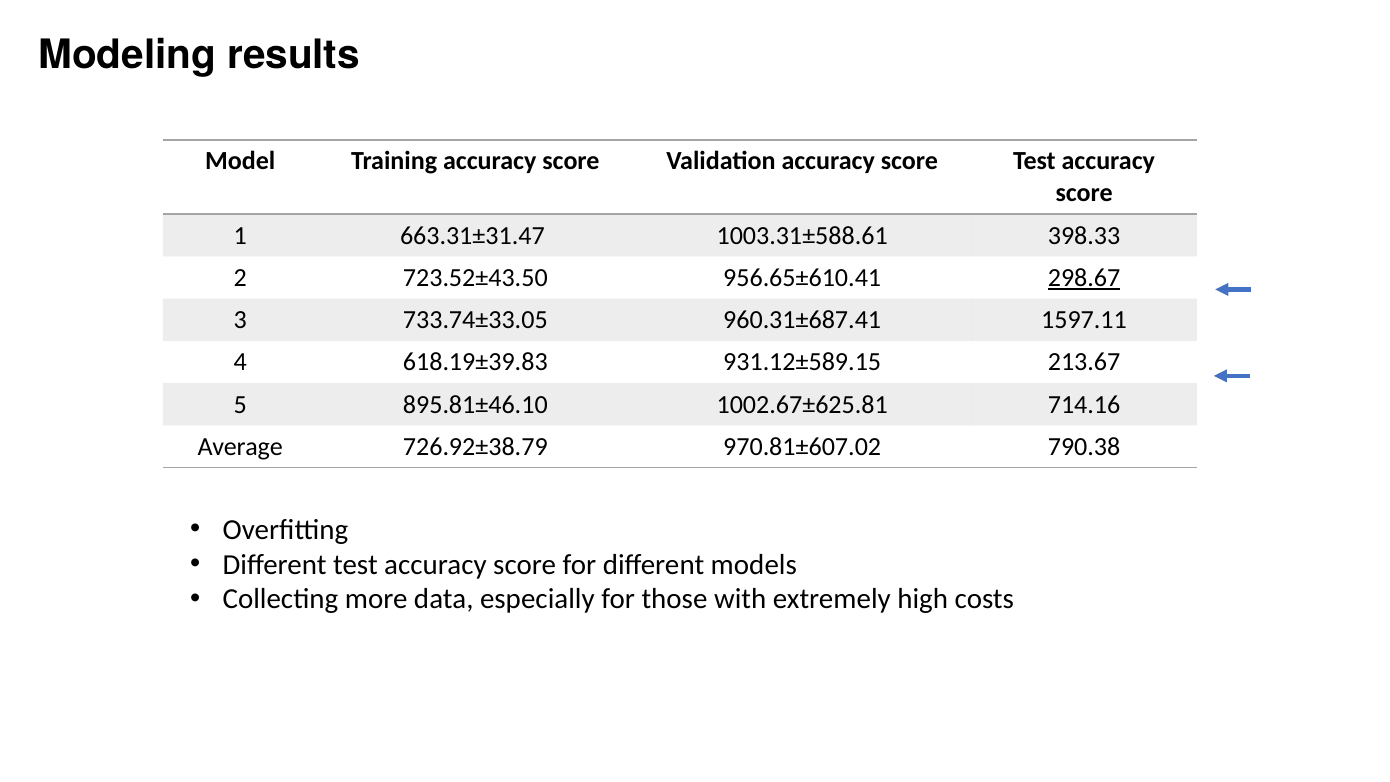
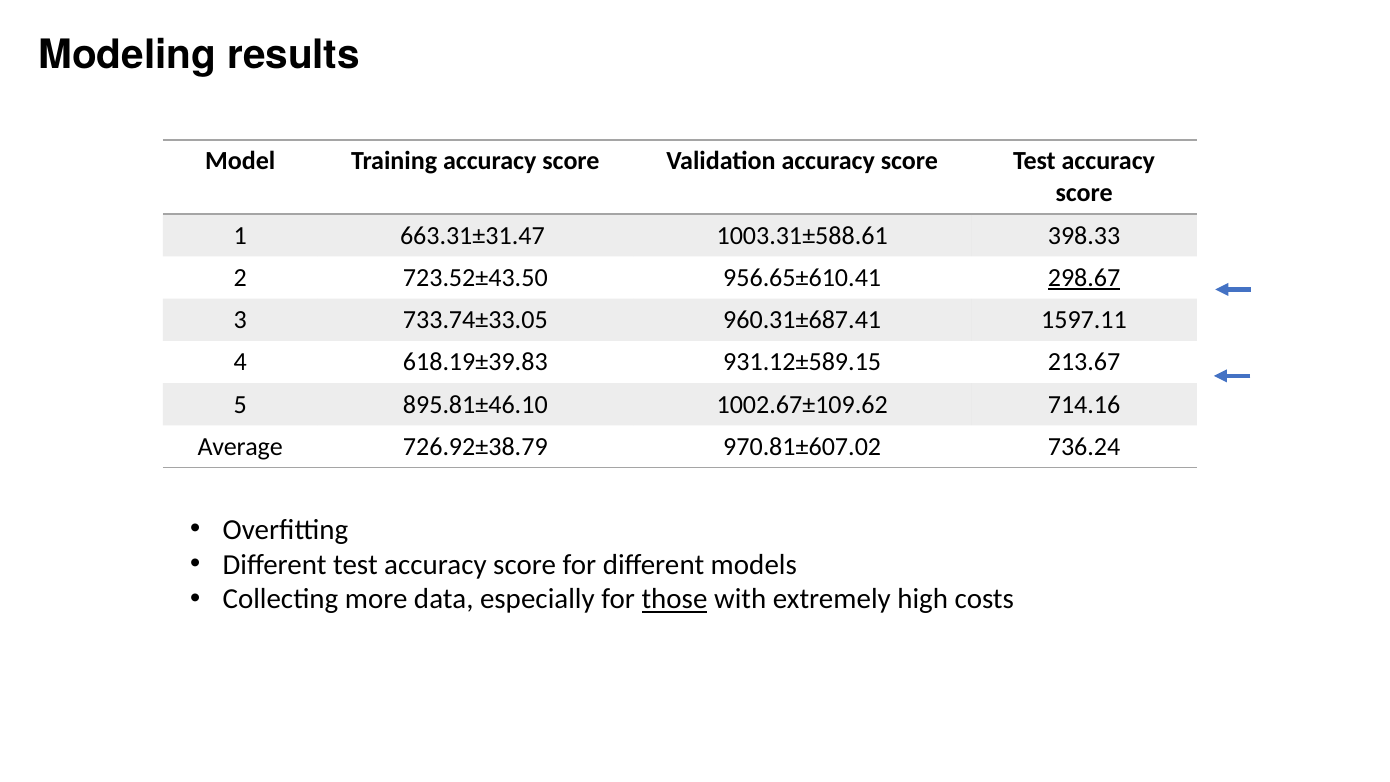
1002.67±625.81: 1002.67±625.81 -> 1002.67±109.62
790.38: 790.38 -> 736.24
those underline: none -> present
